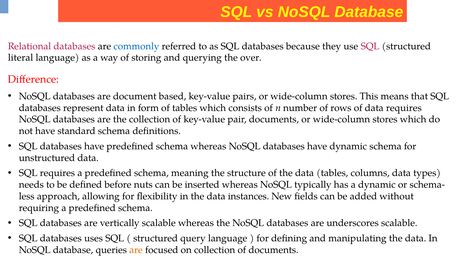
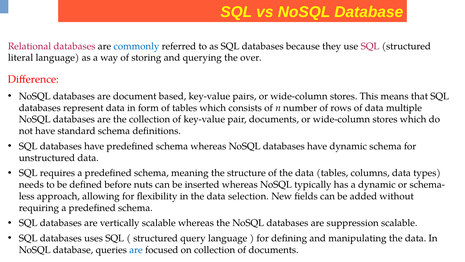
data requires: requires -> multiple
instances: instances -> selection
underscores: underscores -> suppression
are at (136, 249) colour: orange -> blue
